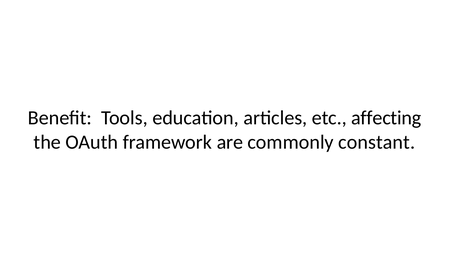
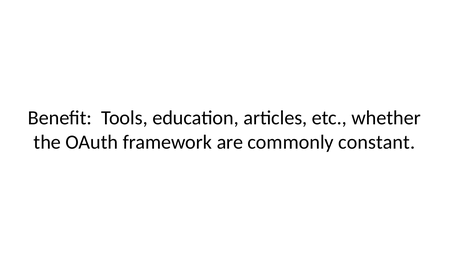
affecting: affecting -> whether
